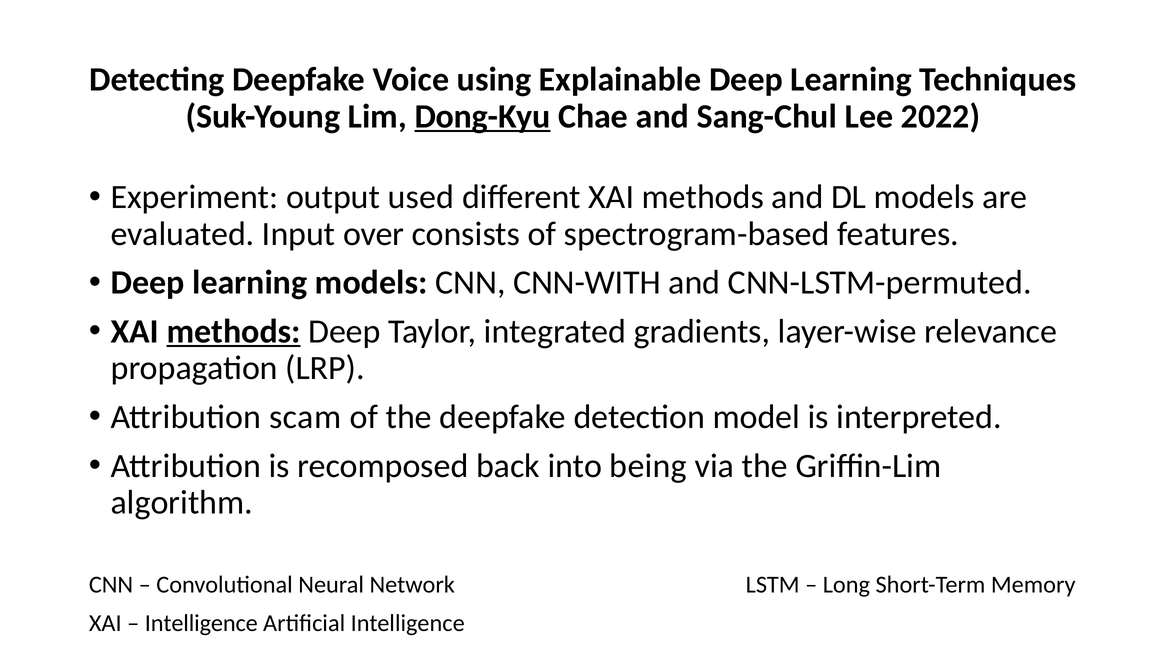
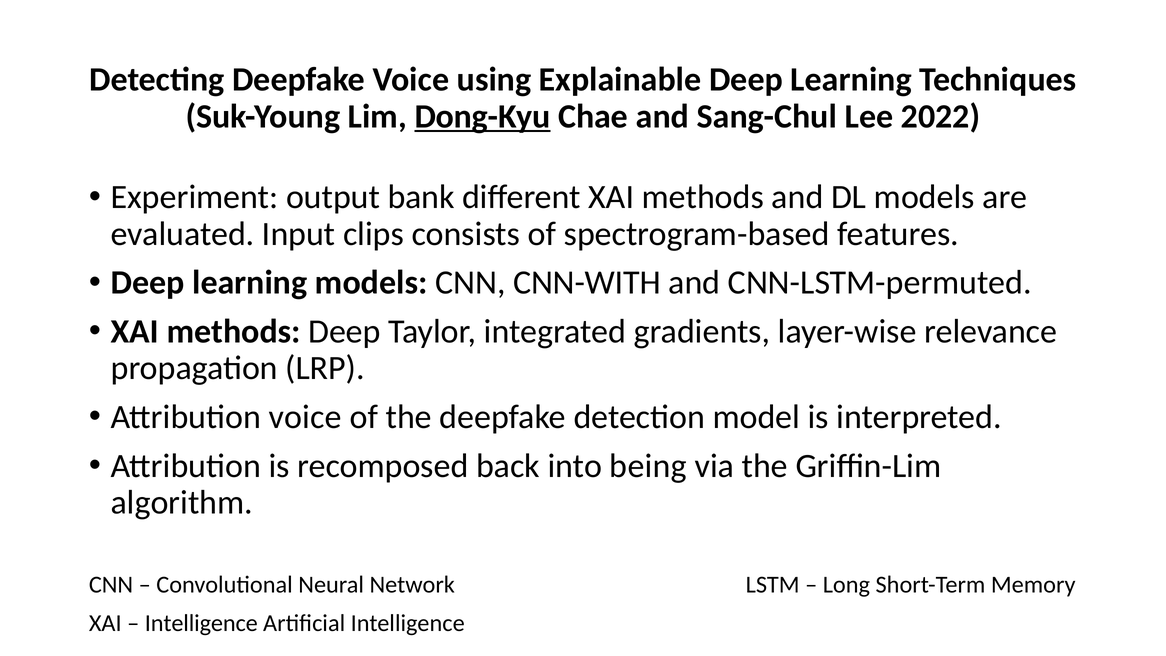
used: used -> bank
over: over -> clips
methods at (234, 331) underline: present -> none
Attribution scam: scam -> voice
